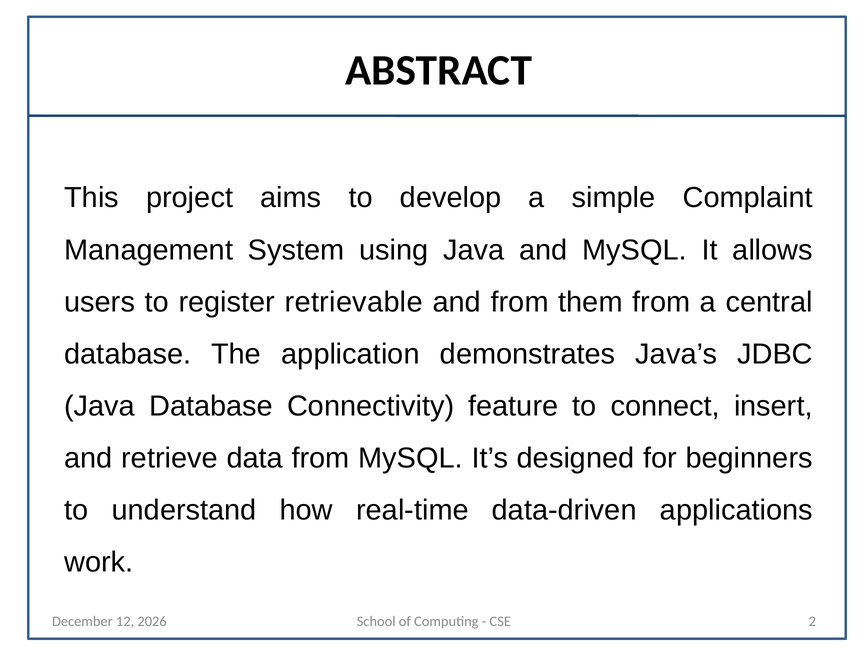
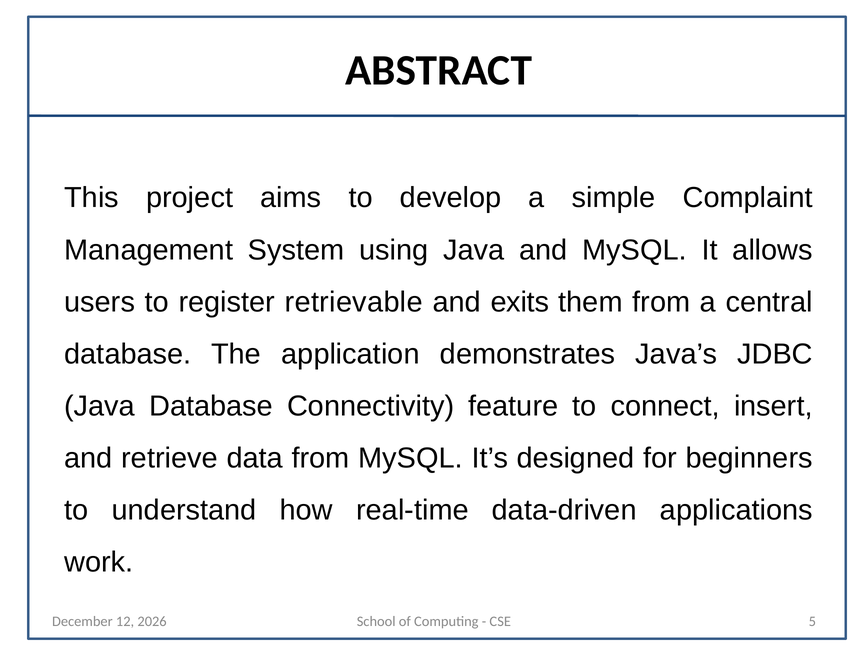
and from: from -> exits
2: 2 -> 5
